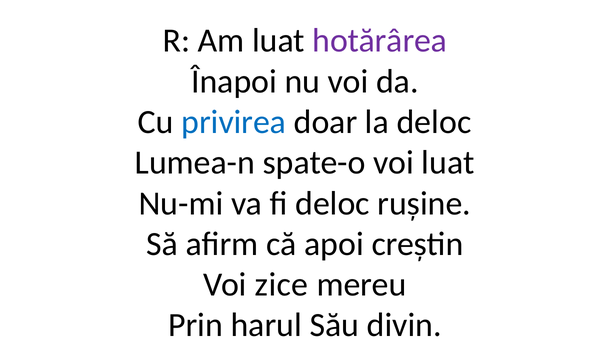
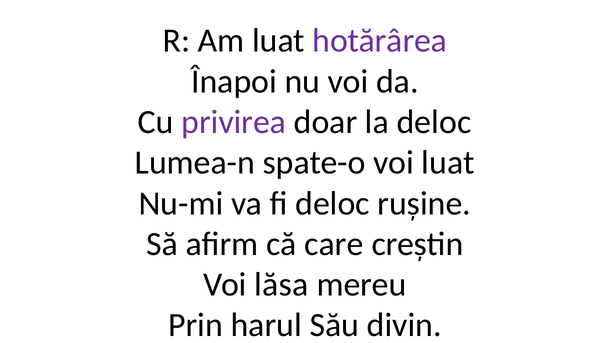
privirea colour: blue -> purple
apoi: apoi -> care
zice: zice -> lăsa
